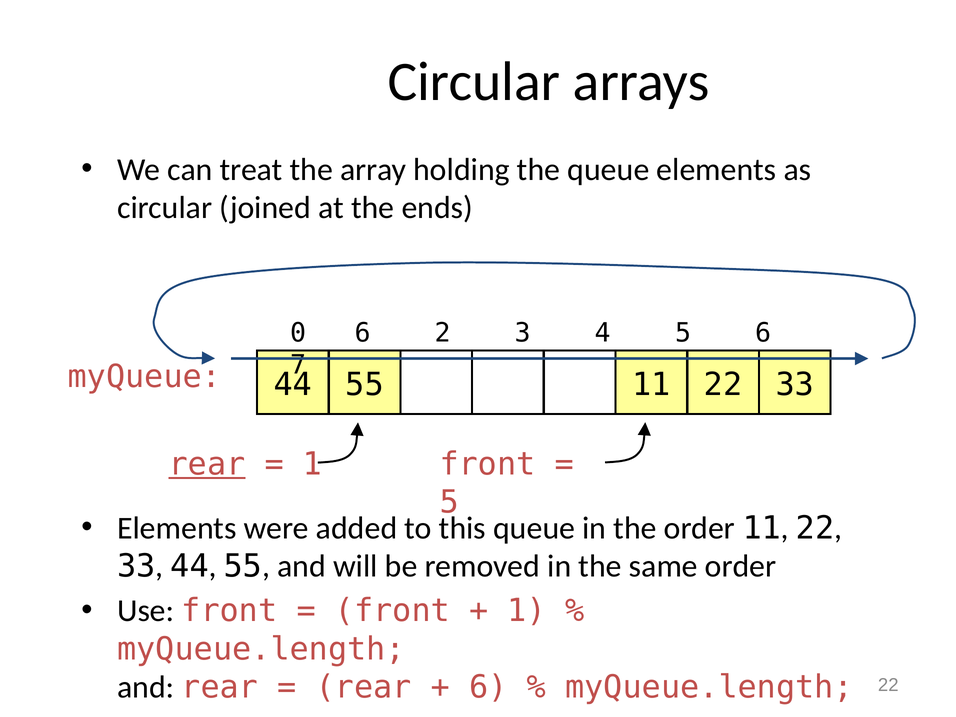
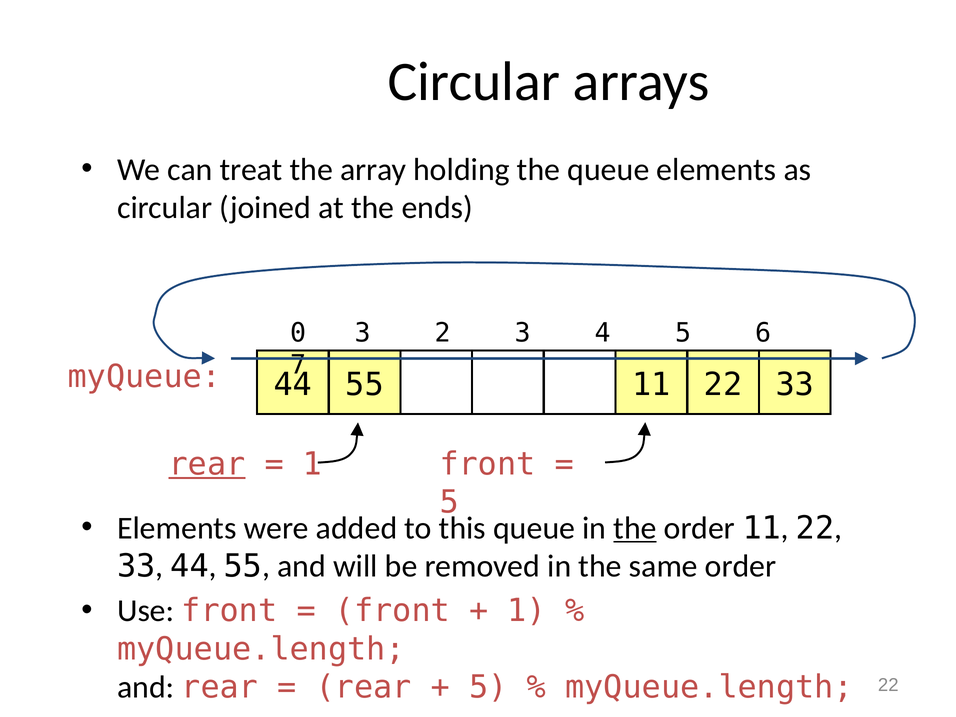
0 6: 6 -> 3
the at (635, 528) underline: none -> present
6 at (488, 687): 6 -> 5
